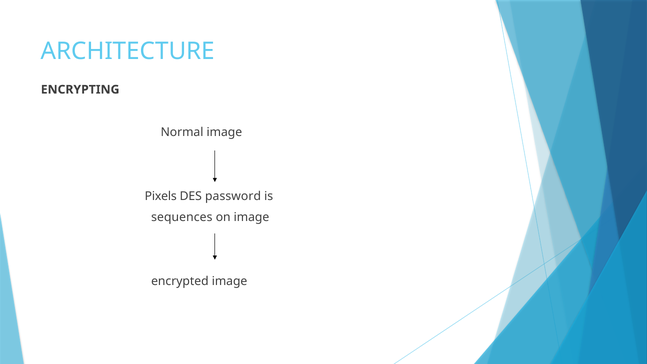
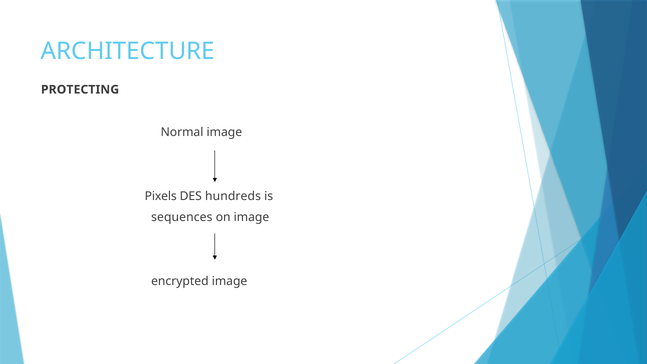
ENCRYPTING: ENCRYPTING -> PROTECTING
password: password -> hundreds
